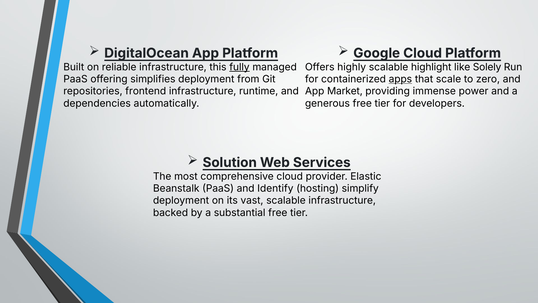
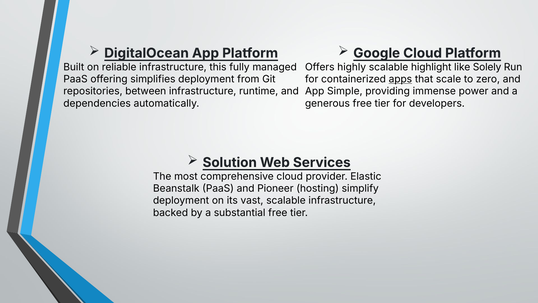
fully underline: present -> none
frontend: frontend -> between
Market: Market -> Simple
Identify: Identify -> Pioneer
